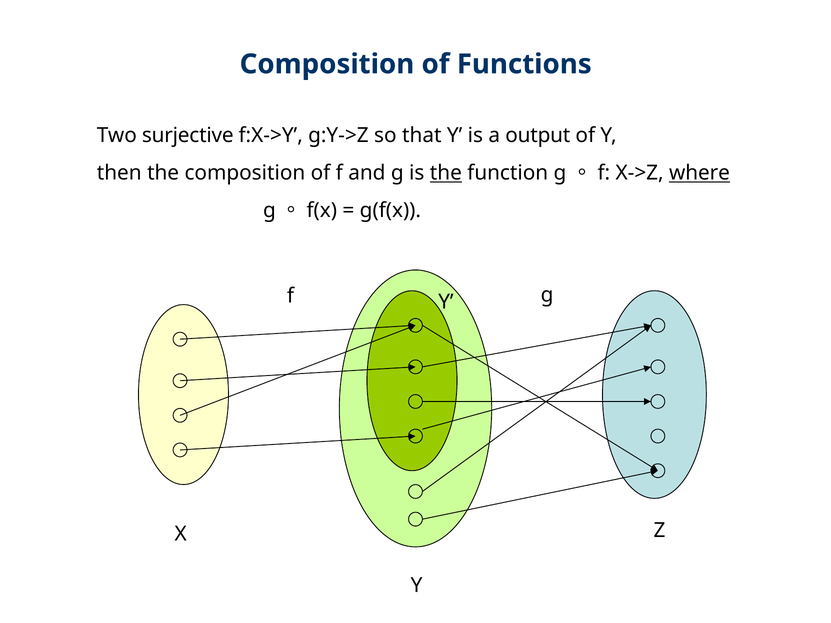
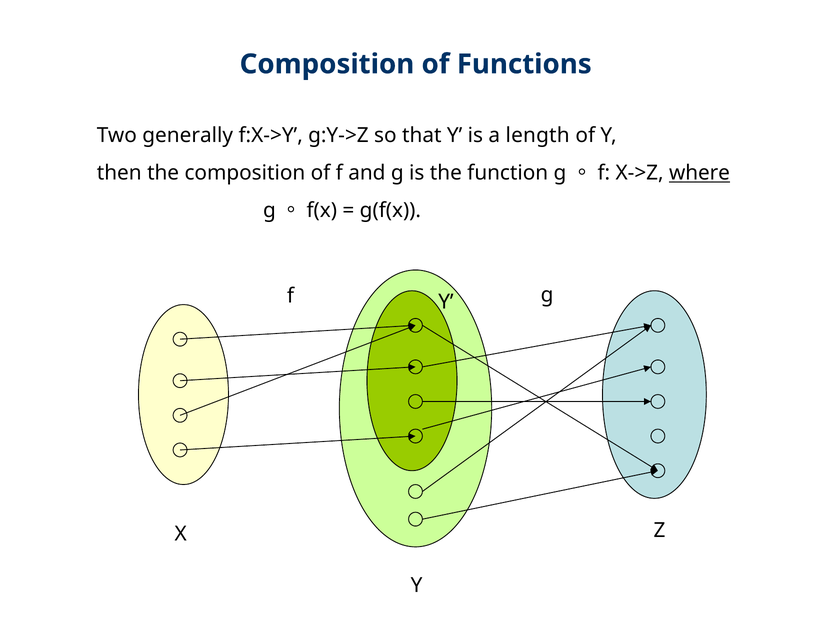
surjective: surjective -> generally
output: output -> length
the at (446, 173) underline: present -> none
